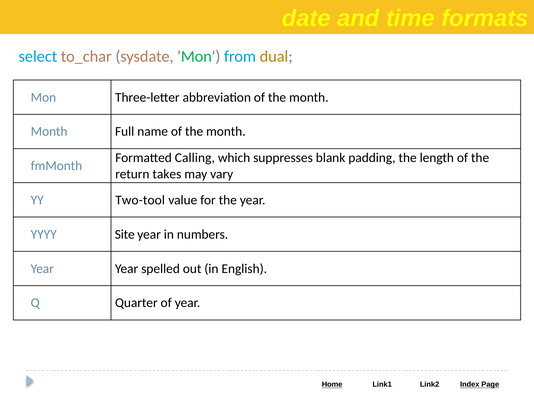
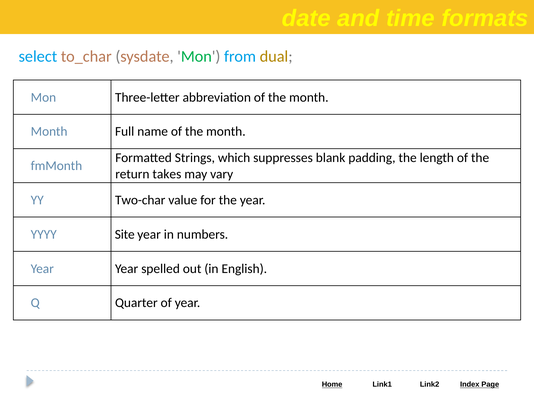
Calling: Calling -> Strings
Two-tool: Two-tool -> Two-char
